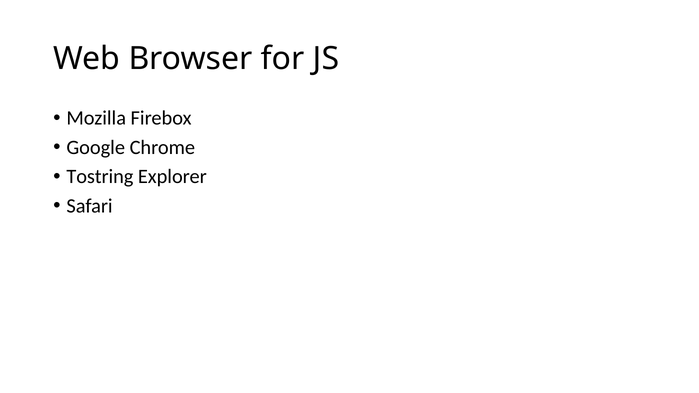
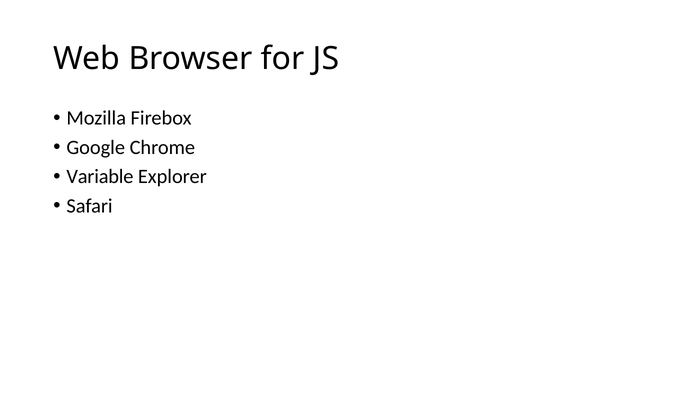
Tostring: Tostring -> Variable
